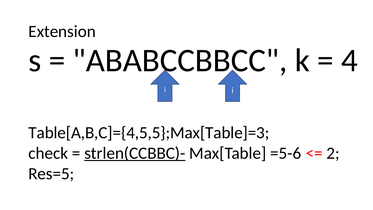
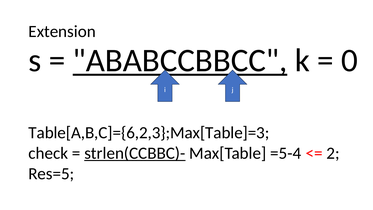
ABABCCBBCC underline: none -> present
4: 4 -> 0
Table[A,B,C]={4,5,5};Max[Table]=3: Table[A,B,C]={4,5,5};Max[Table]=3 -> Table[A,B,C]={6,2,3};Max[Table]=3
=5-6: =5-6 -> =5-4
